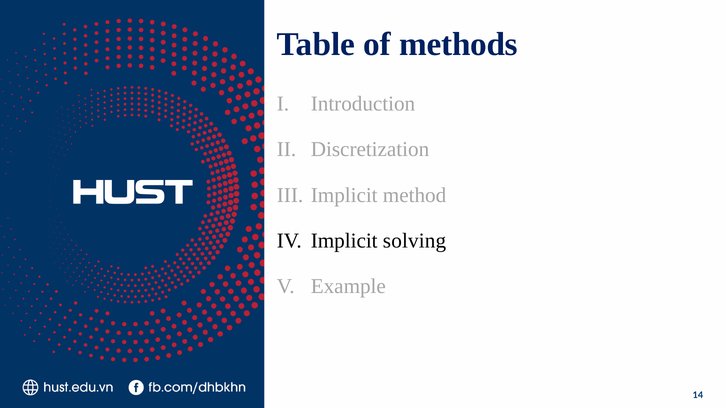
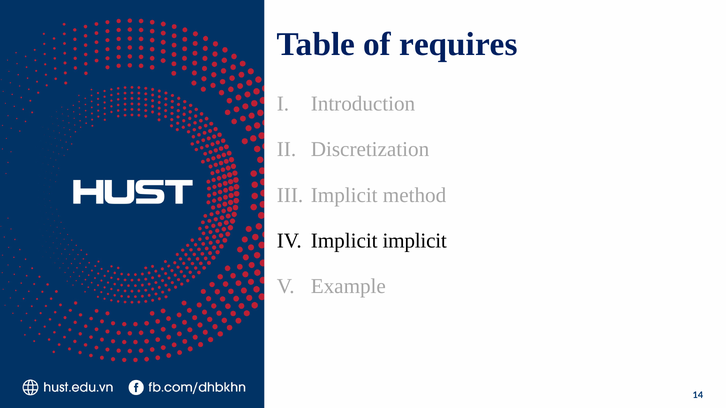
methods: methods -> requires
Implicit solving: solving -> implicit
